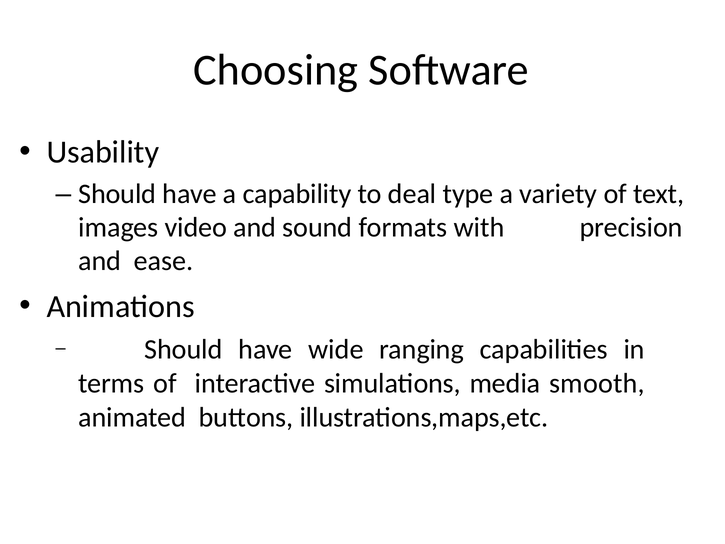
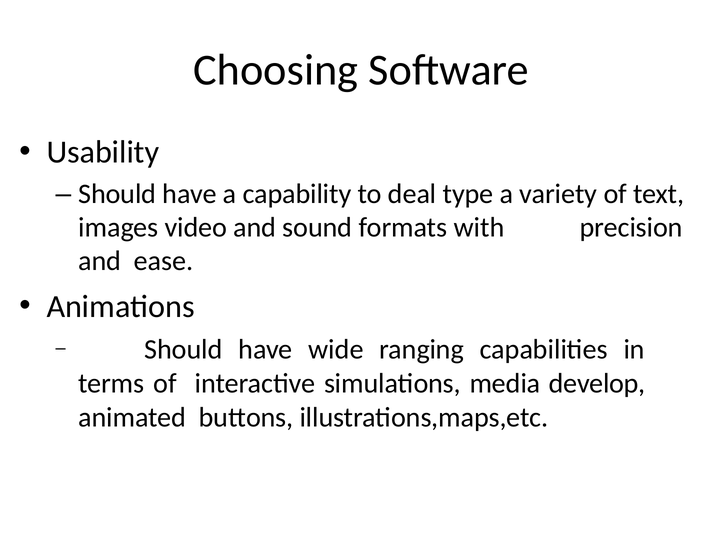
smooth: smooth -> develop
